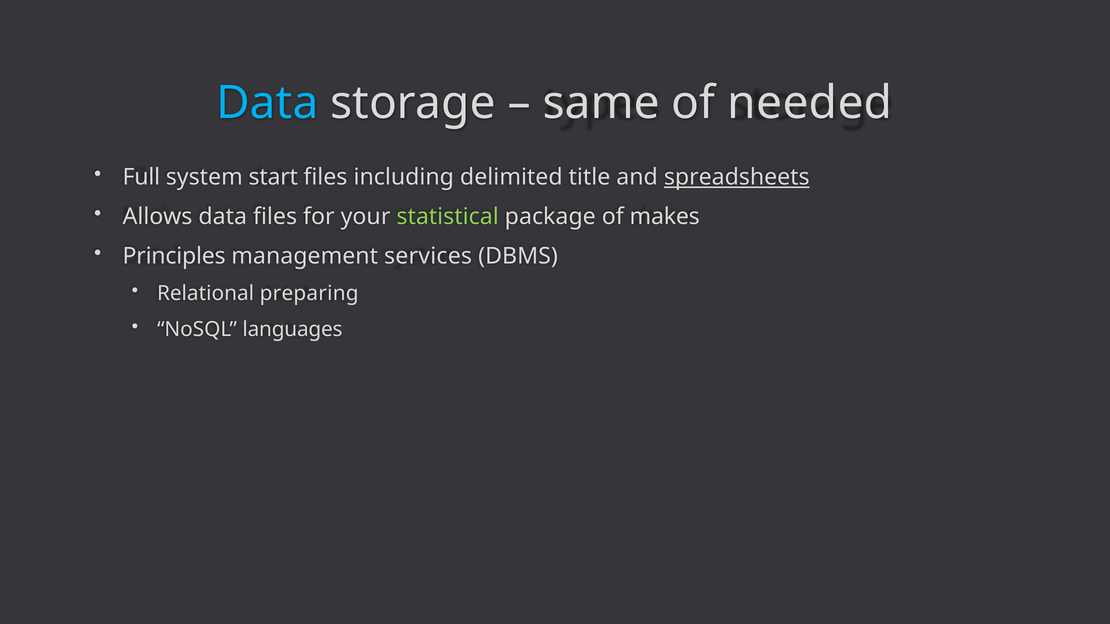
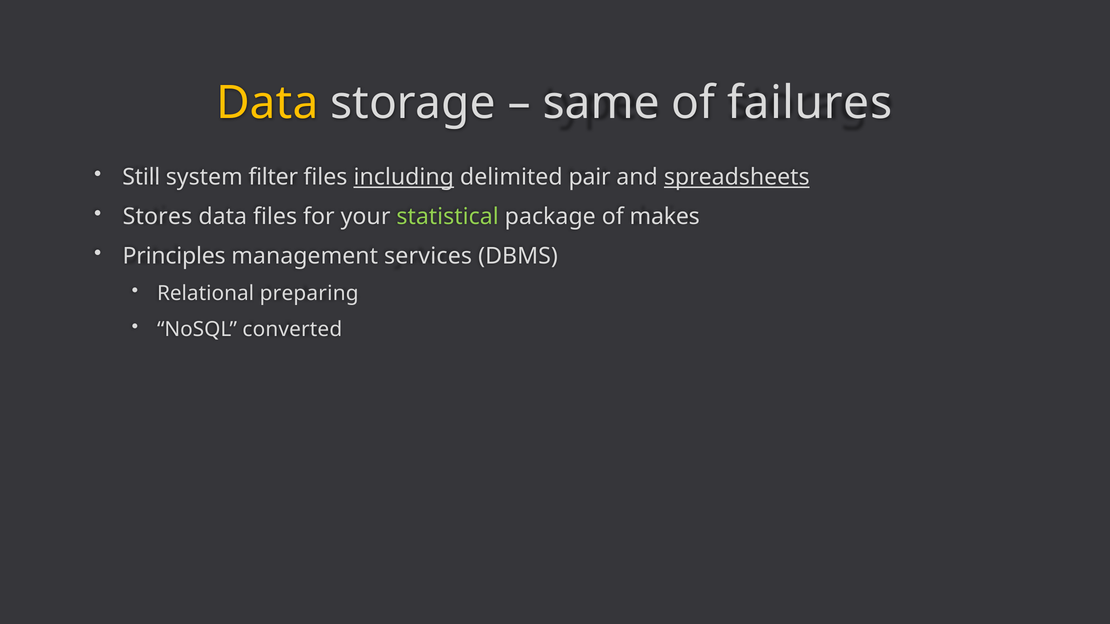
Data at (267, 103) colour: light blue -> yellow
needed: needed -> failures
Full: Full -> Still
start: start -> filter
including underline: none -> present
title: title -> pair
Allows: Allows -> Stores
languages: languages -> converted
